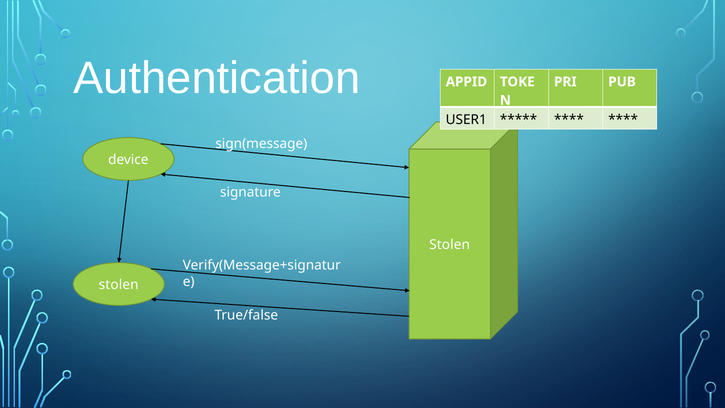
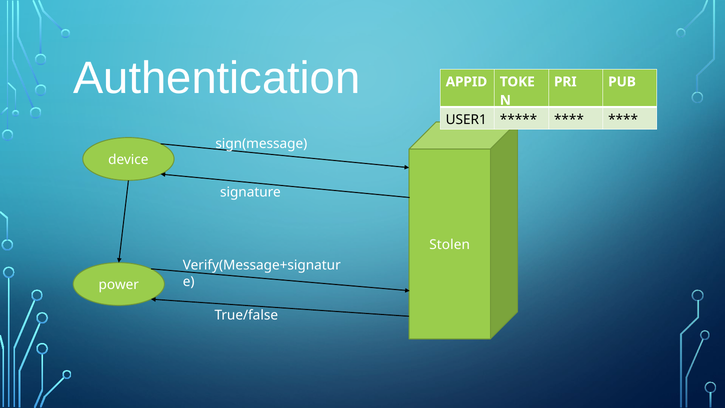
stolen at (119, 285): stolen -> power
